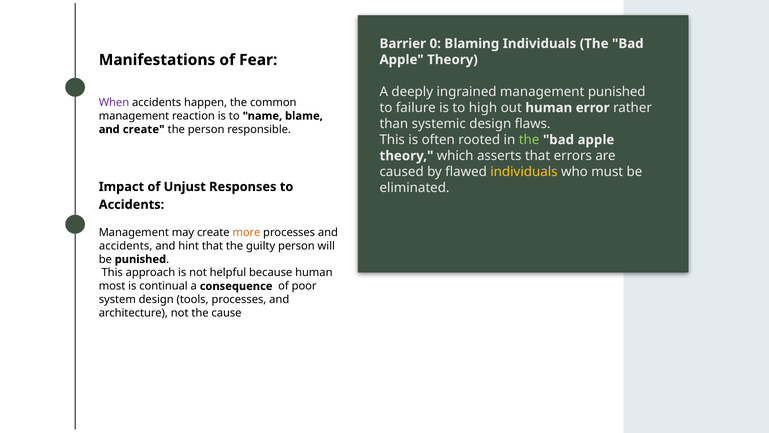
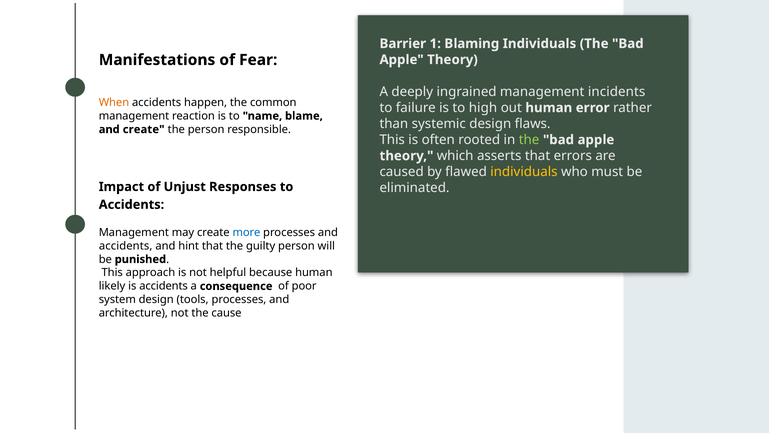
0: 0 -> 1
management punished: punished -> incidents
When colour: purple -> orange
more colour: orange -> blue
most: most -> likely
is continual: continual -> accidents
